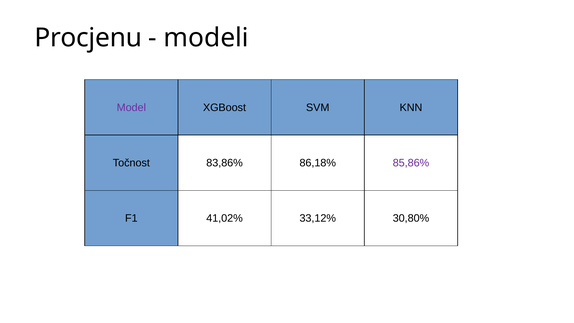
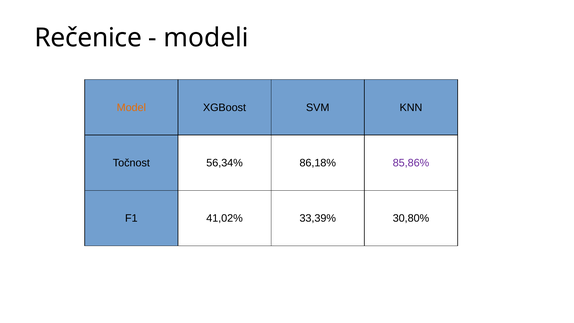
Procjenu: Procjenu -> Rečenice
Model colour: purple -> orange
83,86%: 83,86% -> 56,34%
33,12%: 33,12% -> 33,39%
